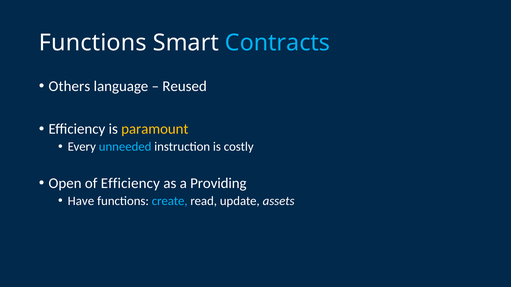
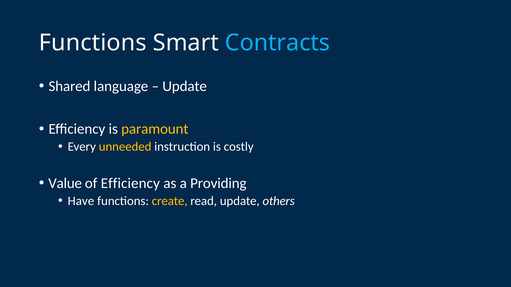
Others: Others -> Shared
Reused at (185, 86): Reused -> Update
unneeded colour: light blue -> yellow
Open: Open -> Value
create colour: light blue -> yellow
assets: assets -> others
